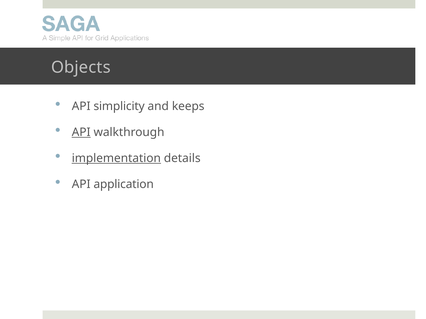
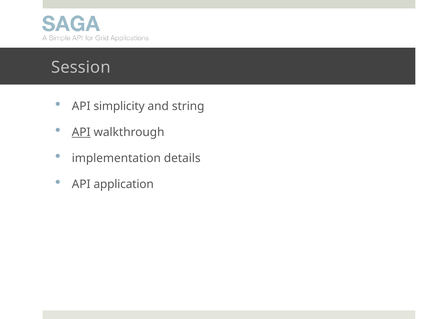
Objects: Objects -> Session
keeps: keeps -> string
implementation underline: present -> none
